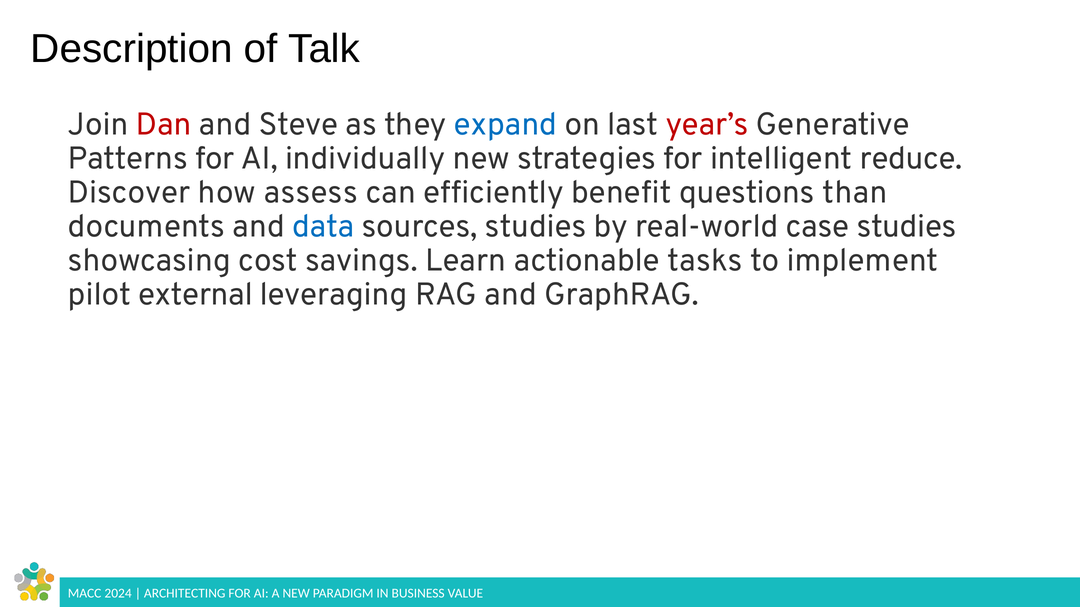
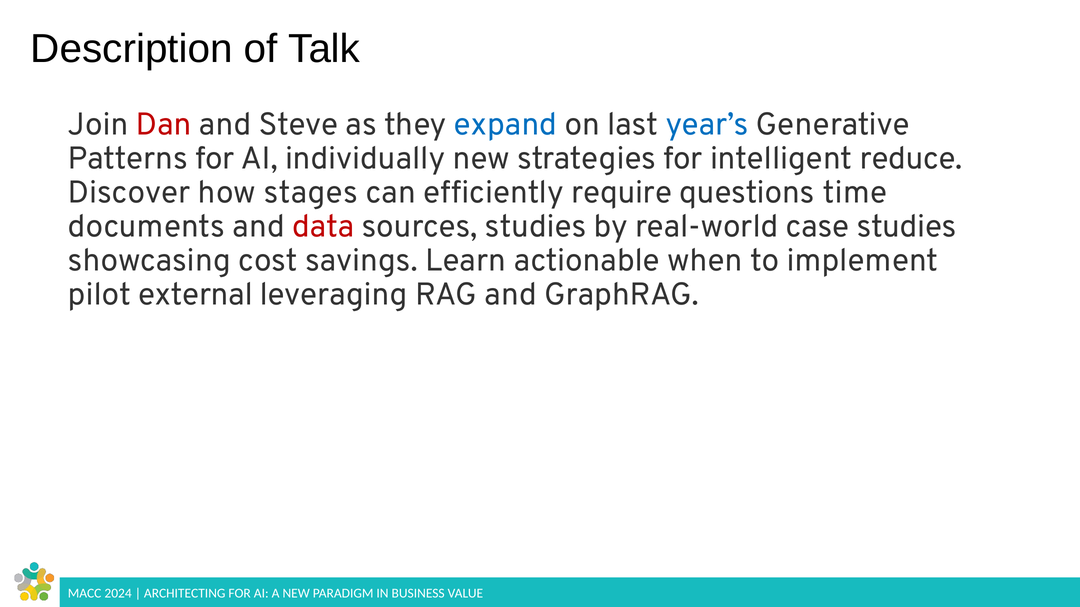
year’s colour: red -> blue
assess: assess -> stages
benefit: benefit -> require
than: than -> time
data colour: blue -> red
tasks: tasks -> when
